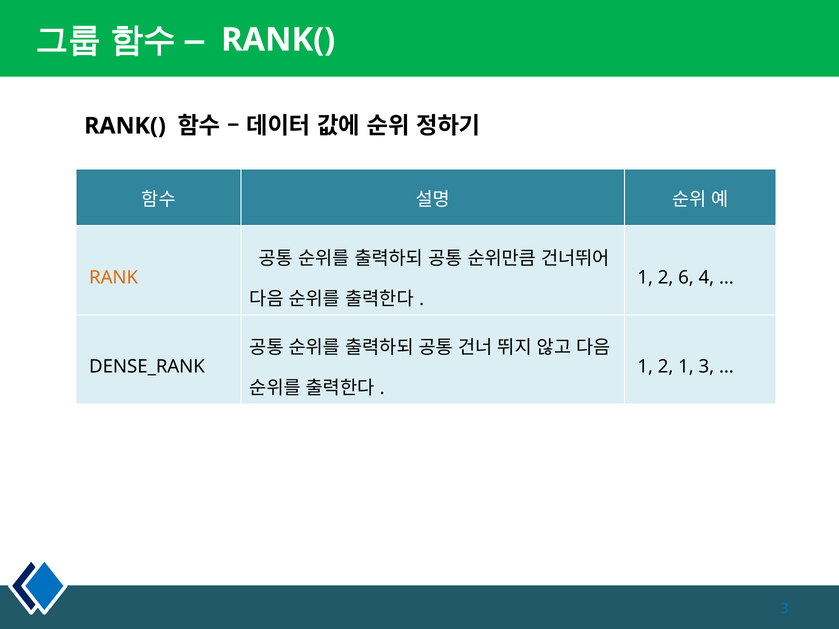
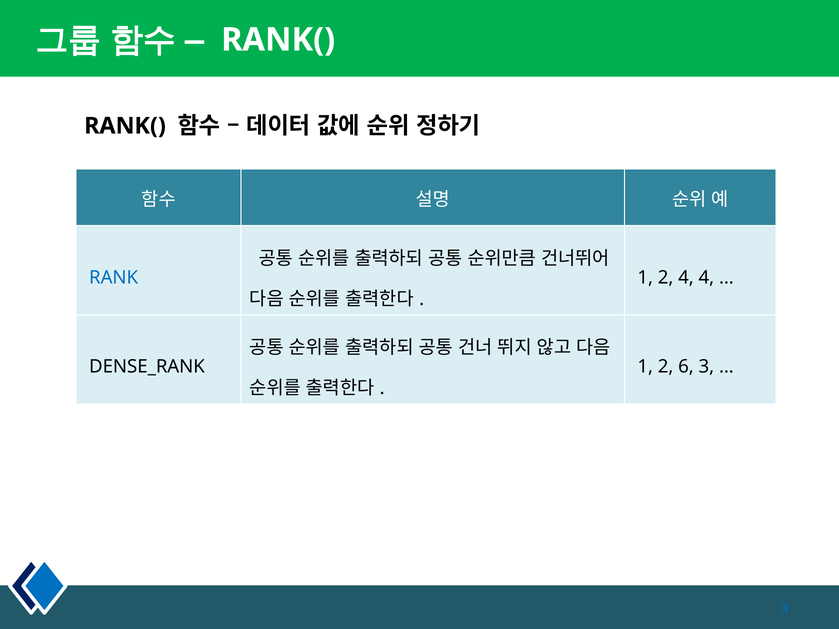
RANK colour: orange -> blue
2 6: 6 -> 4
2 1: 1 -> 6
